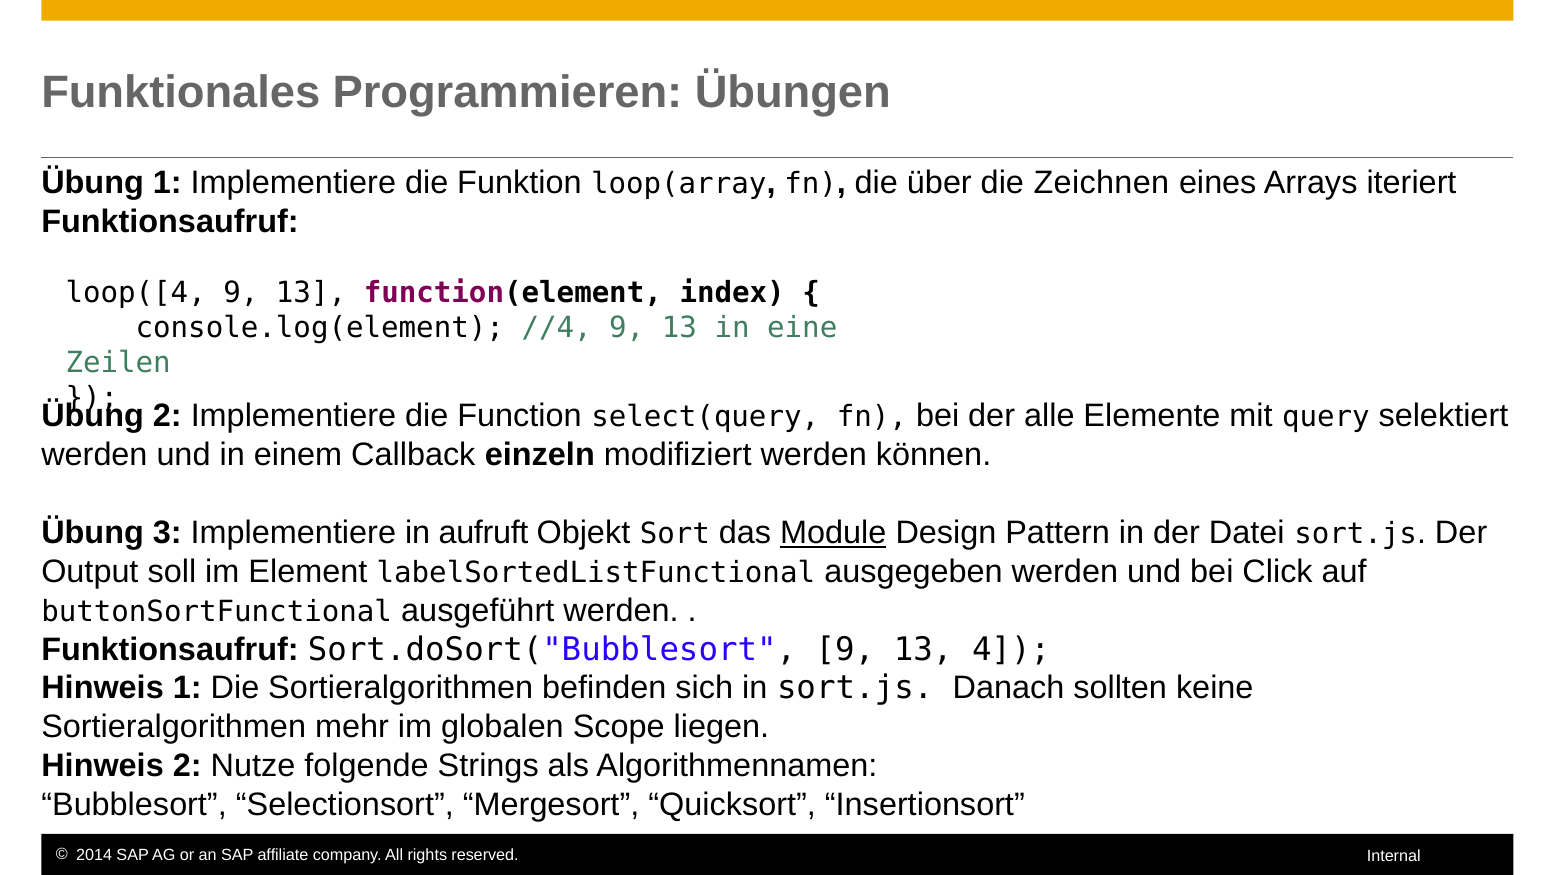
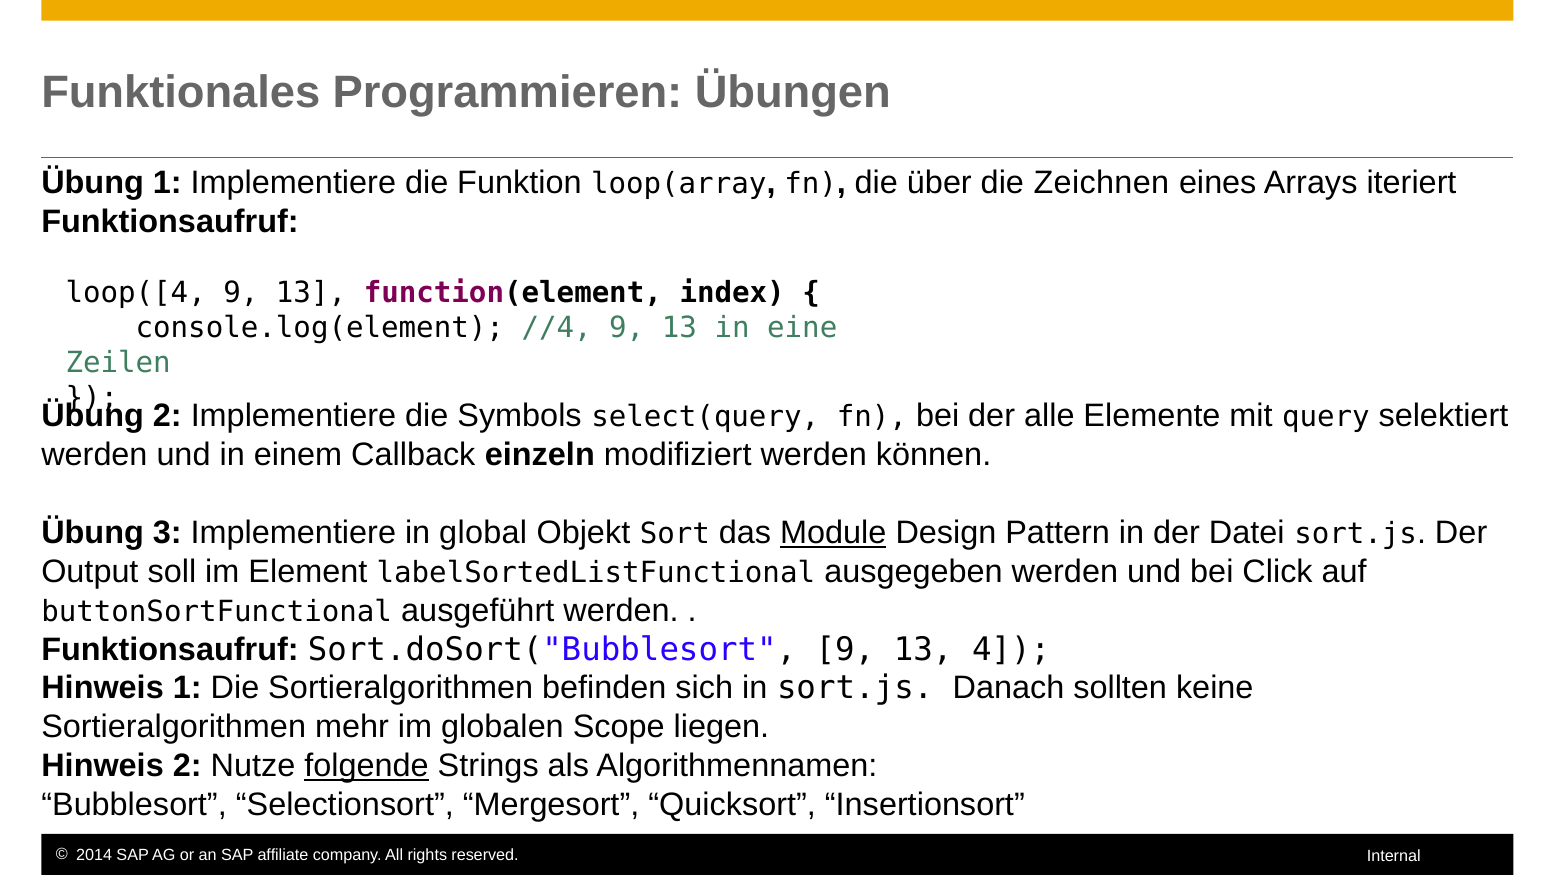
Function: Function -> Symbols
aufruft: aufruft -> global
folgende underline: none -> present
